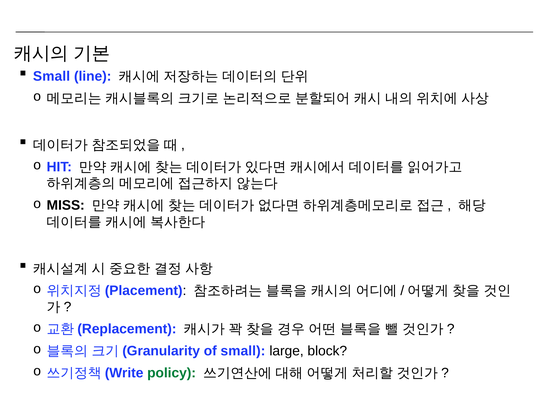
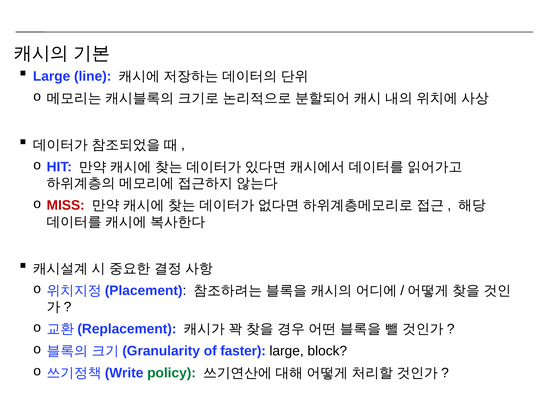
Small at (52, 76): Small -> Large
MISS colour: black -> red
of small: small -> faster
